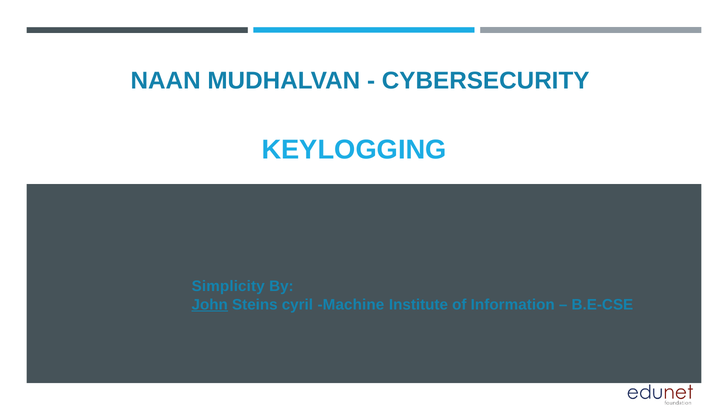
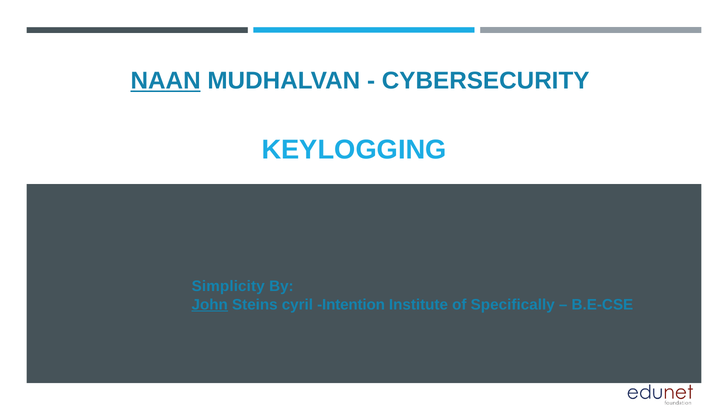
NAAN underline: none -> present
Machine: Machine -> Intention
Information: Information -> Specifically
